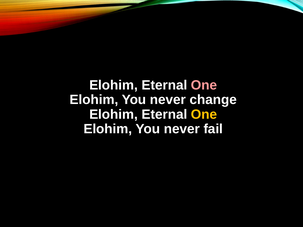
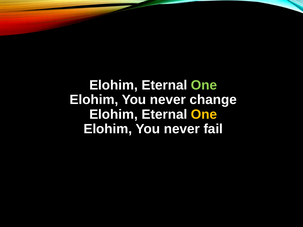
One at (204, 85) colour: pink -> light green
